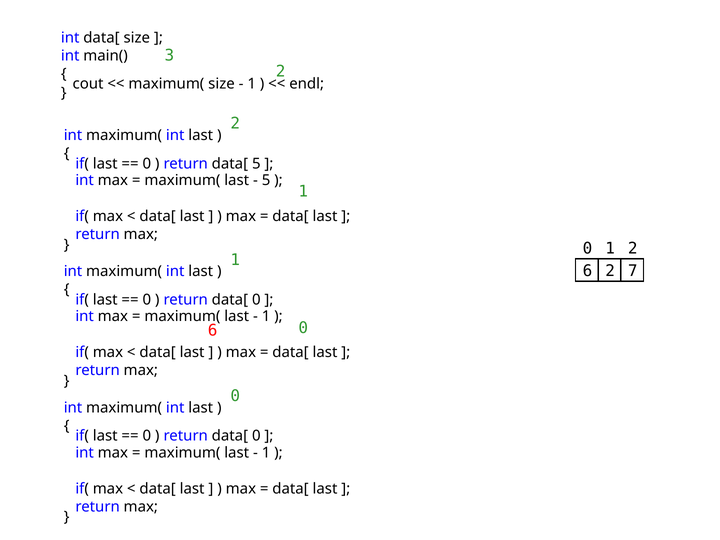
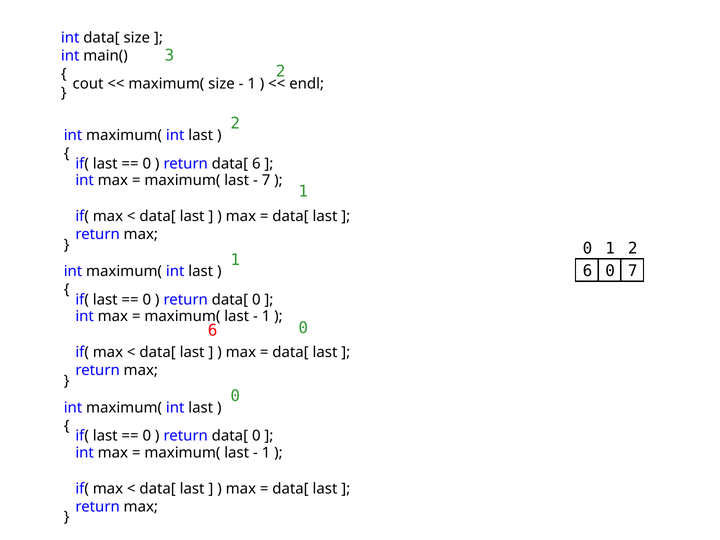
data[ 5: 5 -> 6
5 at (266, 180): 5 -> 7
6 2: 2 -> 0
